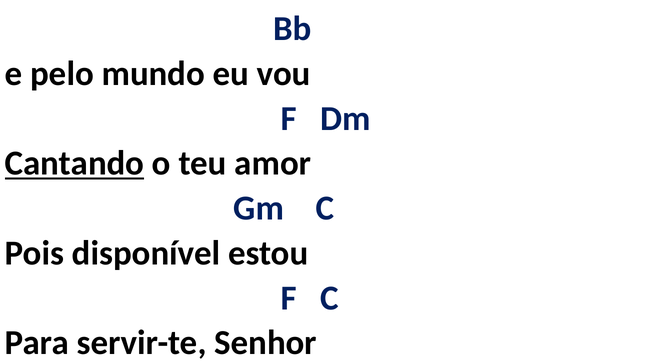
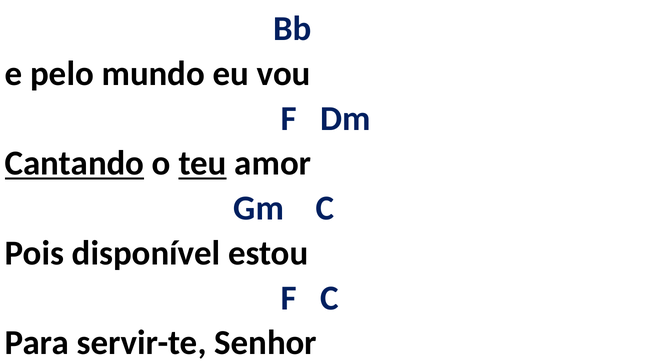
teu underline: none -> present
